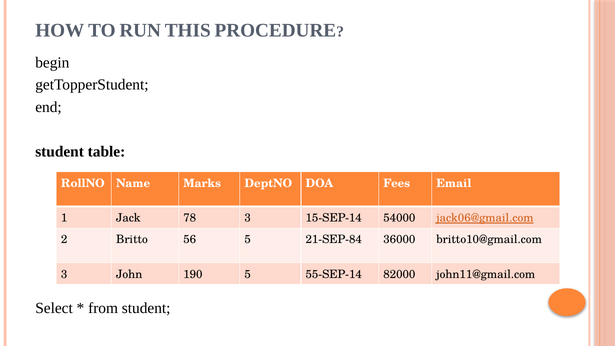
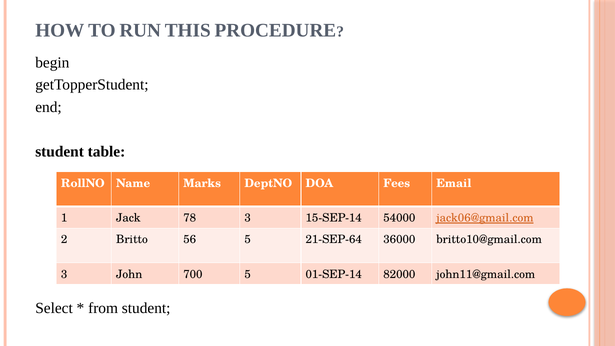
21-SEP-84: 21-SEP-84 -> 21-SEP-64
190: 190 -> 700
55-SEP-14: 55-SEP-14 -> 01-SEP-14
